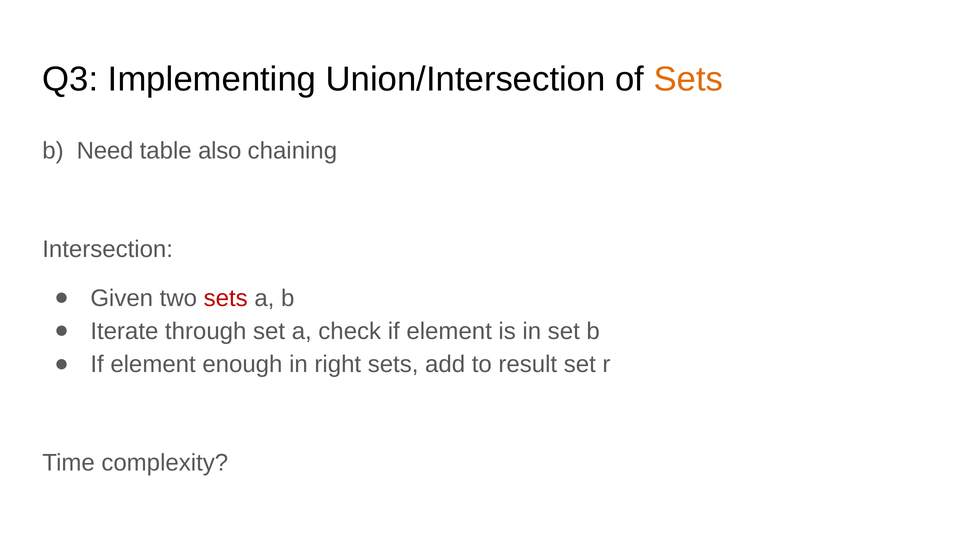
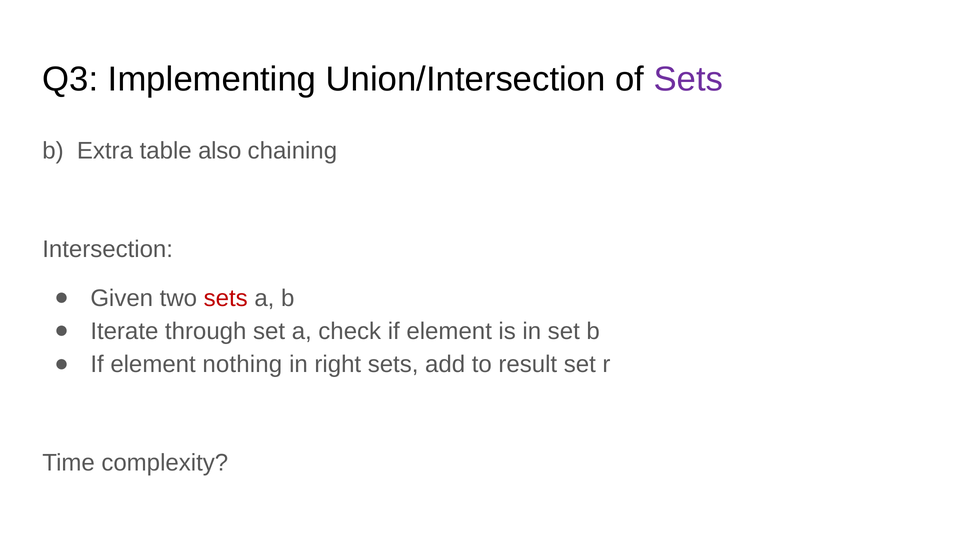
Sets at (689, 80) colour: orange -> purple
Need: Need -> Extra
enough: enough -> nothing
